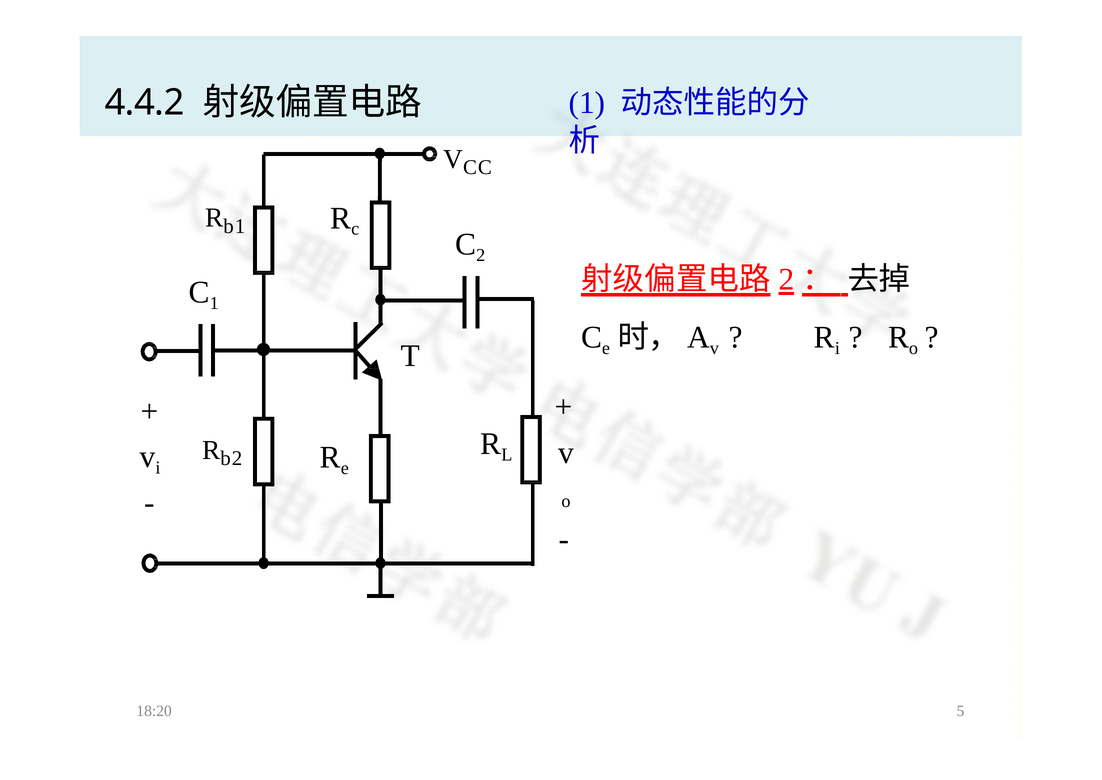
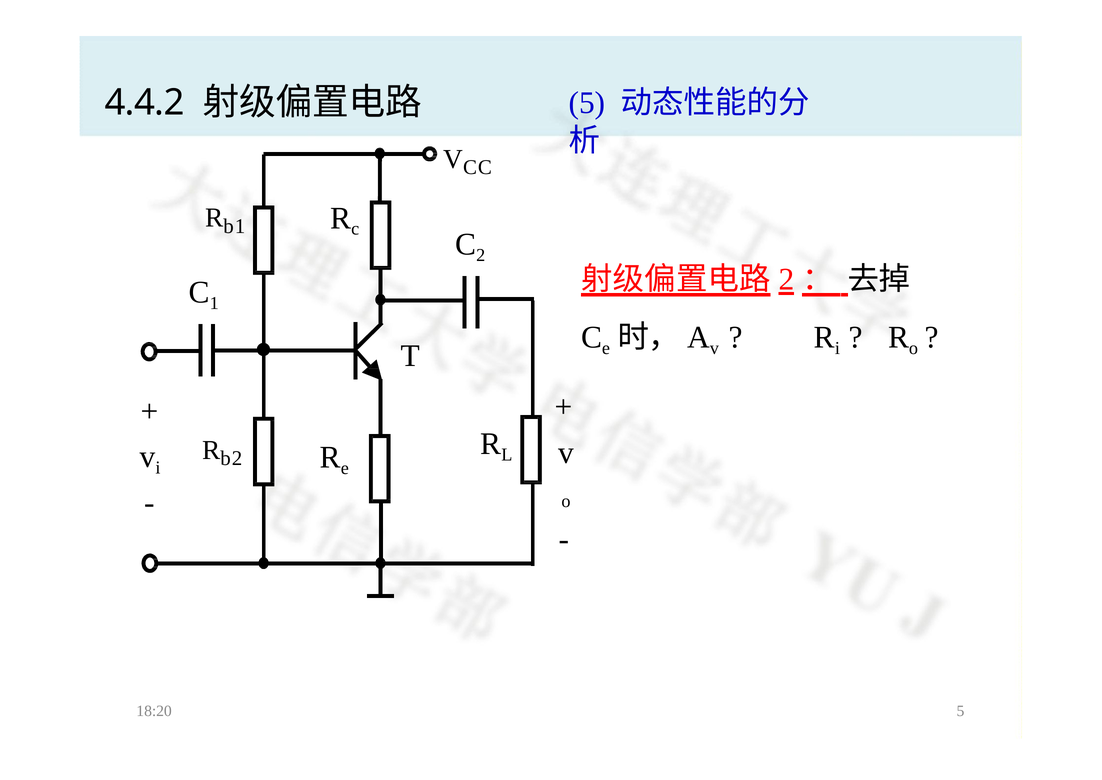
1 at (587, 103): 1 -> 5
